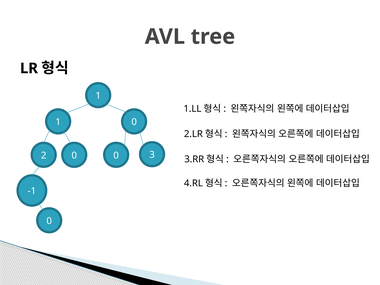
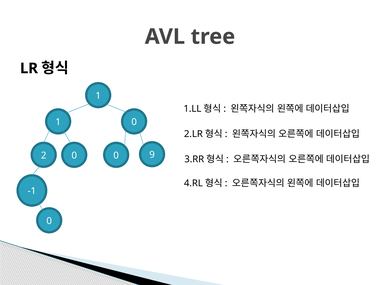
3: 3 -> 9
